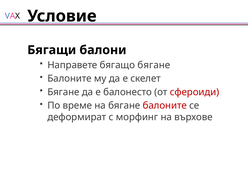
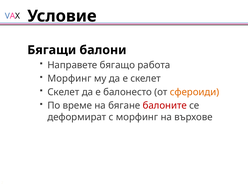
бягащо бягане: бягане -> работа
Балоните at (70, 79): Балоните -> Морфинг
Бягане at (63, 92): Бягане -> Скелет
сфероиди colour: red -> orange
